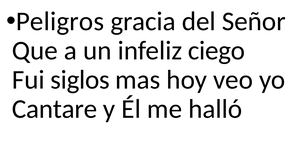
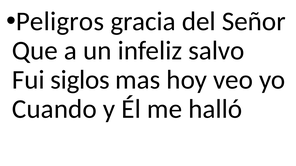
ciego: ciego -> salvo
Cantare: Cantare -> Cuando
